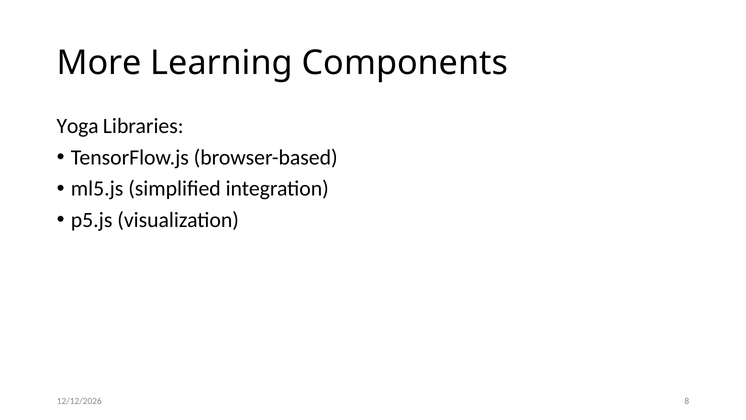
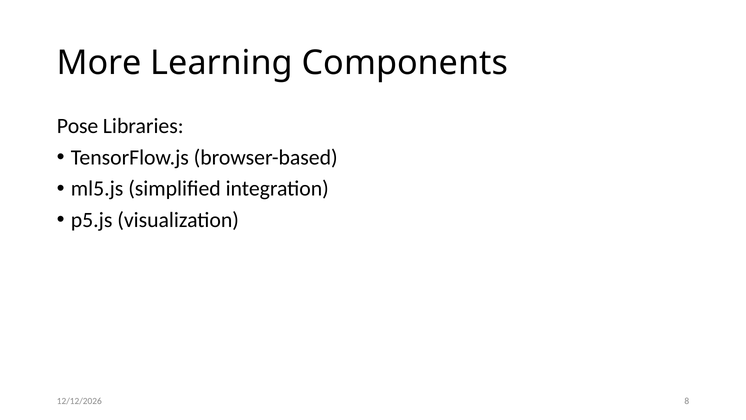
Yoga: Yoga -> Pose
